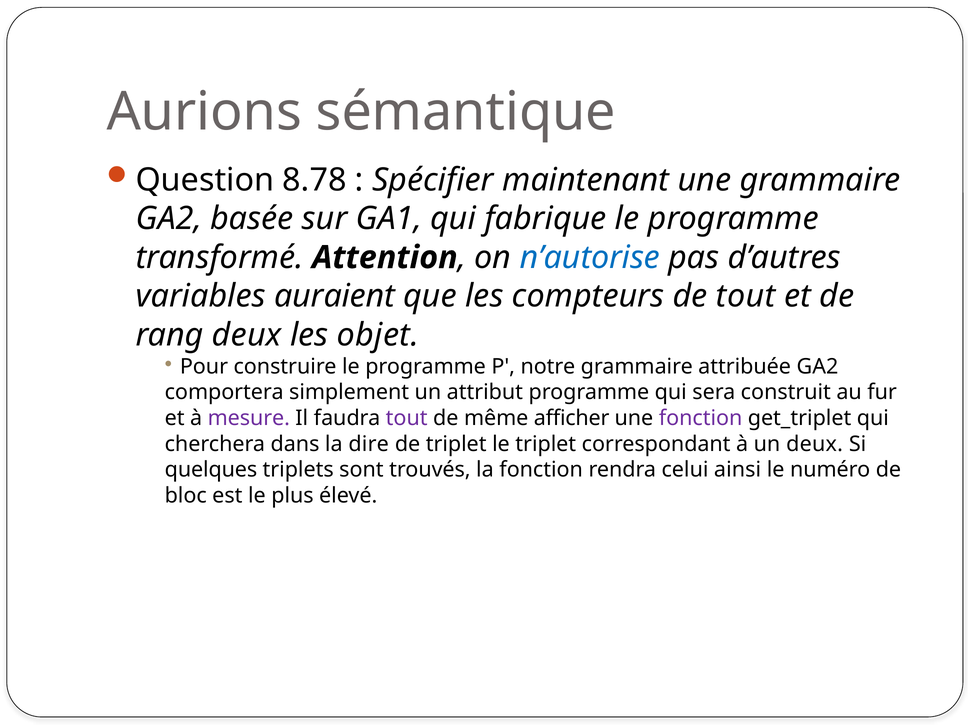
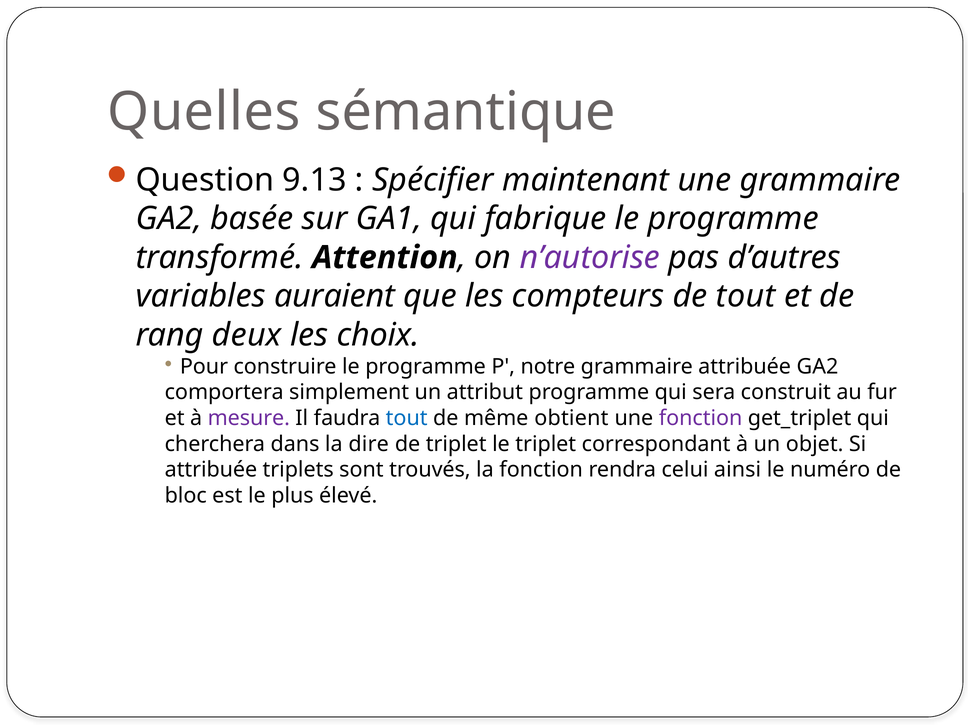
Aurions: Aurions -> Quelles
8.78: 8.78 -> 9.13
n’autorise colour: blue -> purple
objet: objet -> choix
tout at (407, 418) colour: purple -> blue
afficher: afficher -> obtient
un deux: deux -> objet
quelques at (211, 470): quelques -> attribuée
